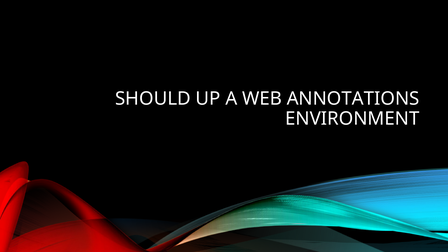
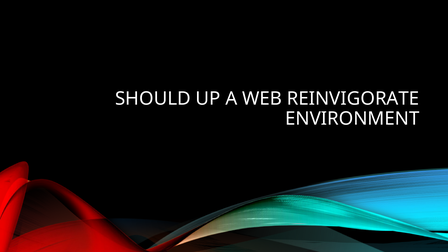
ANNOTATIONS: ANNOTATIONS -> REINVIGORATE
